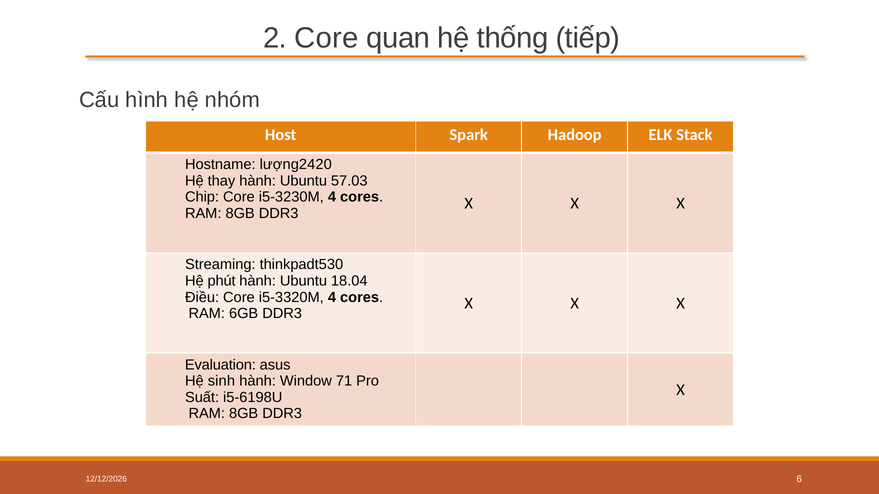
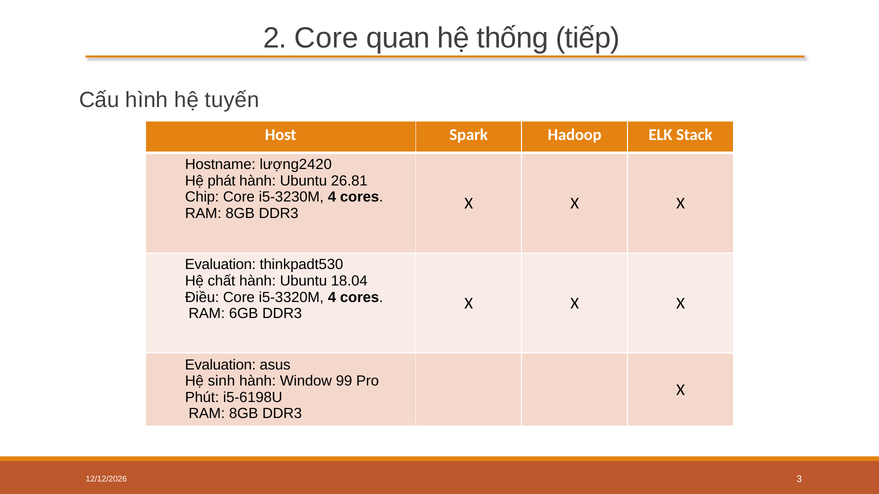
nhóm: nhóm -> tuyến
thay: thay -> phát
57.03: 57.03 -> 26.81
Streaming at (220, 265): Streaming -> Evaluation
phút: phút -> chất
71: 71 -> 99
Suất: Suất -> Phút
6: 6 -> 3
